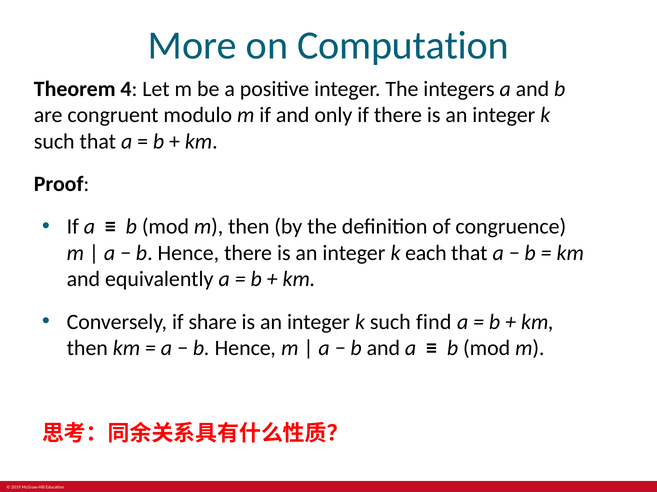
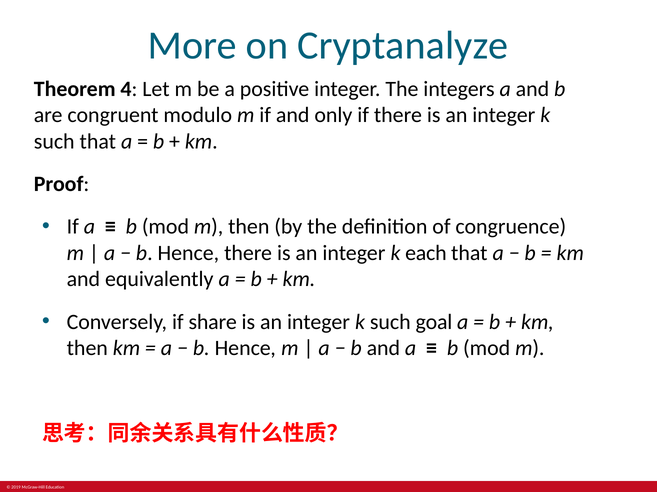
Computation: Computation -> Cryptanalyze
find: find -> goal
